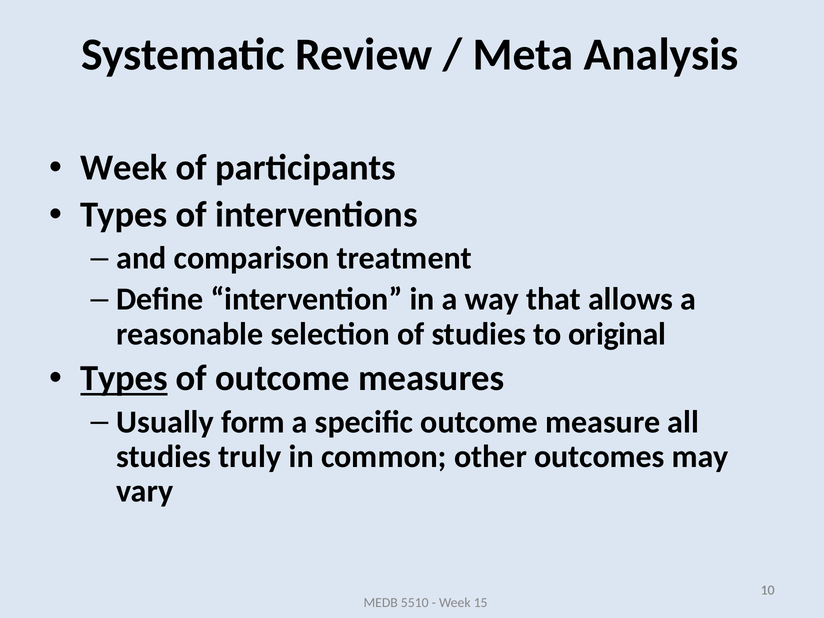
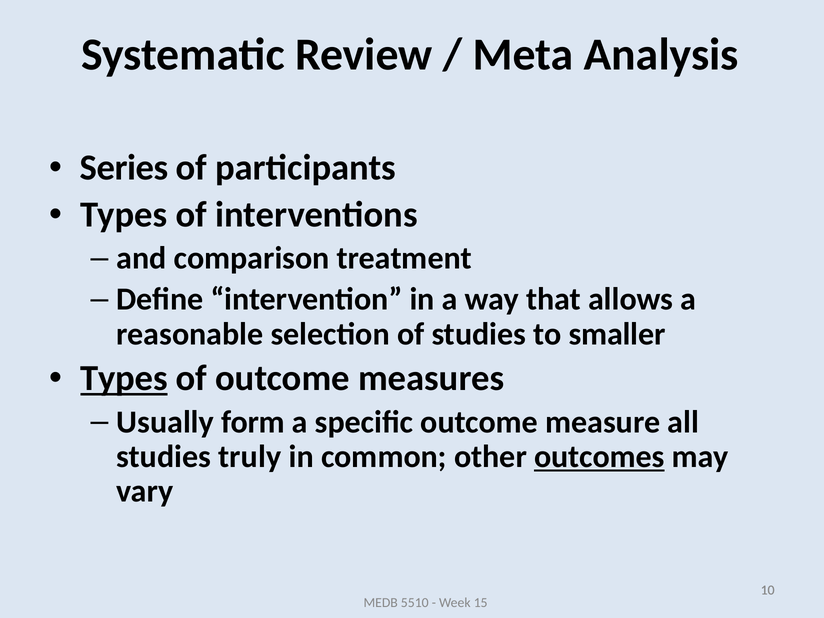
Week at (124, 168): Week -> Series
original: original -> smaller
outcomes underline: none -> present
